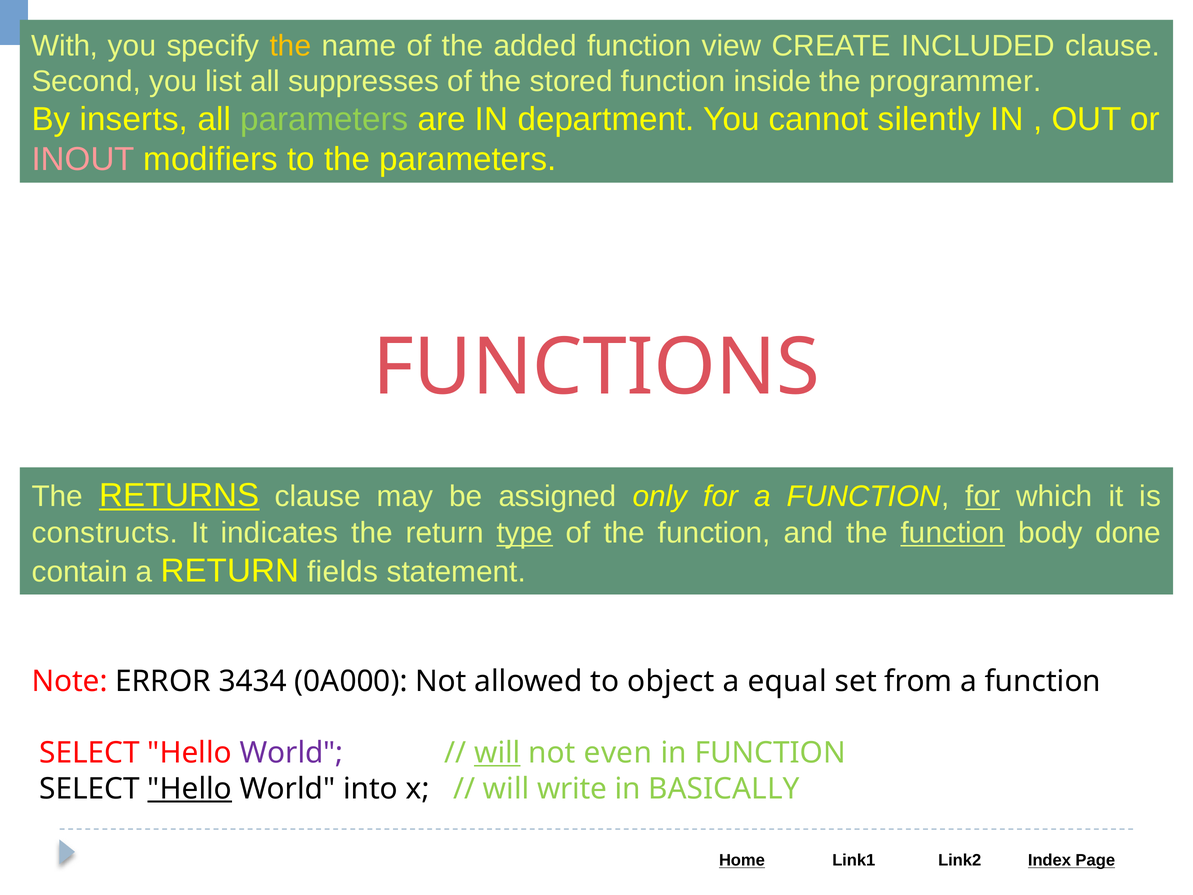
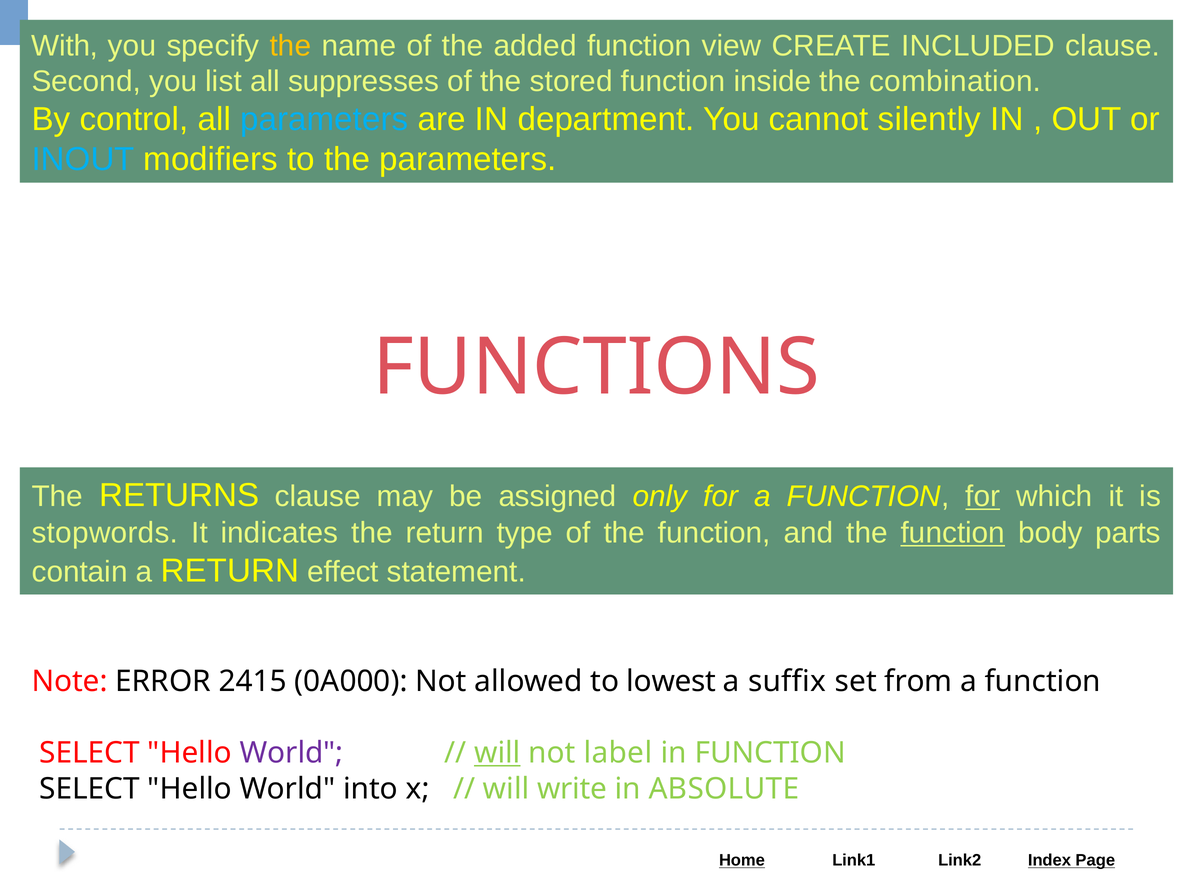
programmer: programmer -> combination
inserts: inserts -> control
parameters at (324, 119) colour: light green -> light blue
INOUT colour: pink -> light blue
RETURNS underline: present -> none
constructs: constructs -> stopwords
type underline: present -> none
done: done -> parts
fields: fields -> effect
3434: 3434 -> 2415
object: object -> lowest
equal: equal -> suffix
even: even -> label
Hello at (190, 789) underline: present -> none
BASICALLY: BASICALLY -> ABSOLUTE
